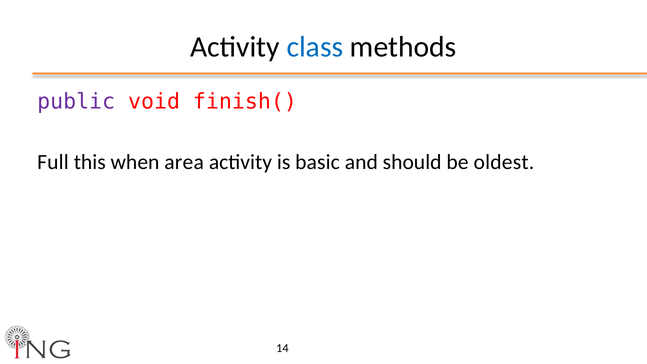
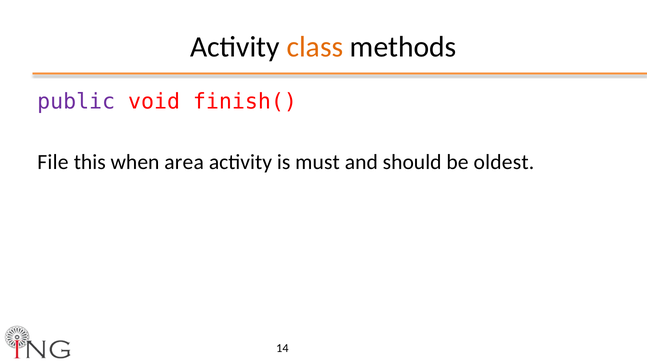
class colour: blue -> orange
Full: Full -> File
basic: basic -> must
